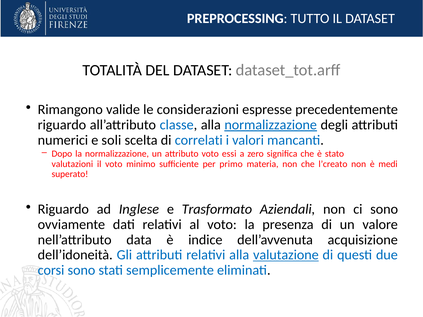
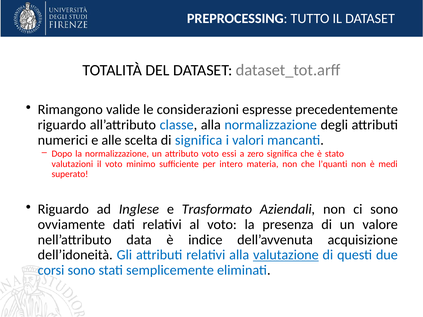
normalizzazione at (271, 125) underline: present -> none
soli: soli -> alle
di correlati: correlati -> significa
primo: primo -> intero
l’creato: l’creato -> l’quanti
